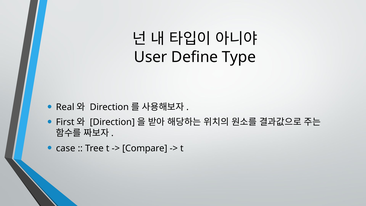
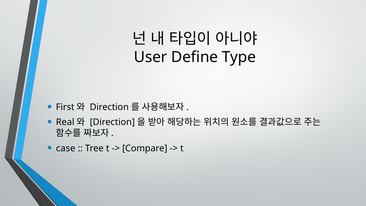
Real: Real -> First
First: First -> Real
